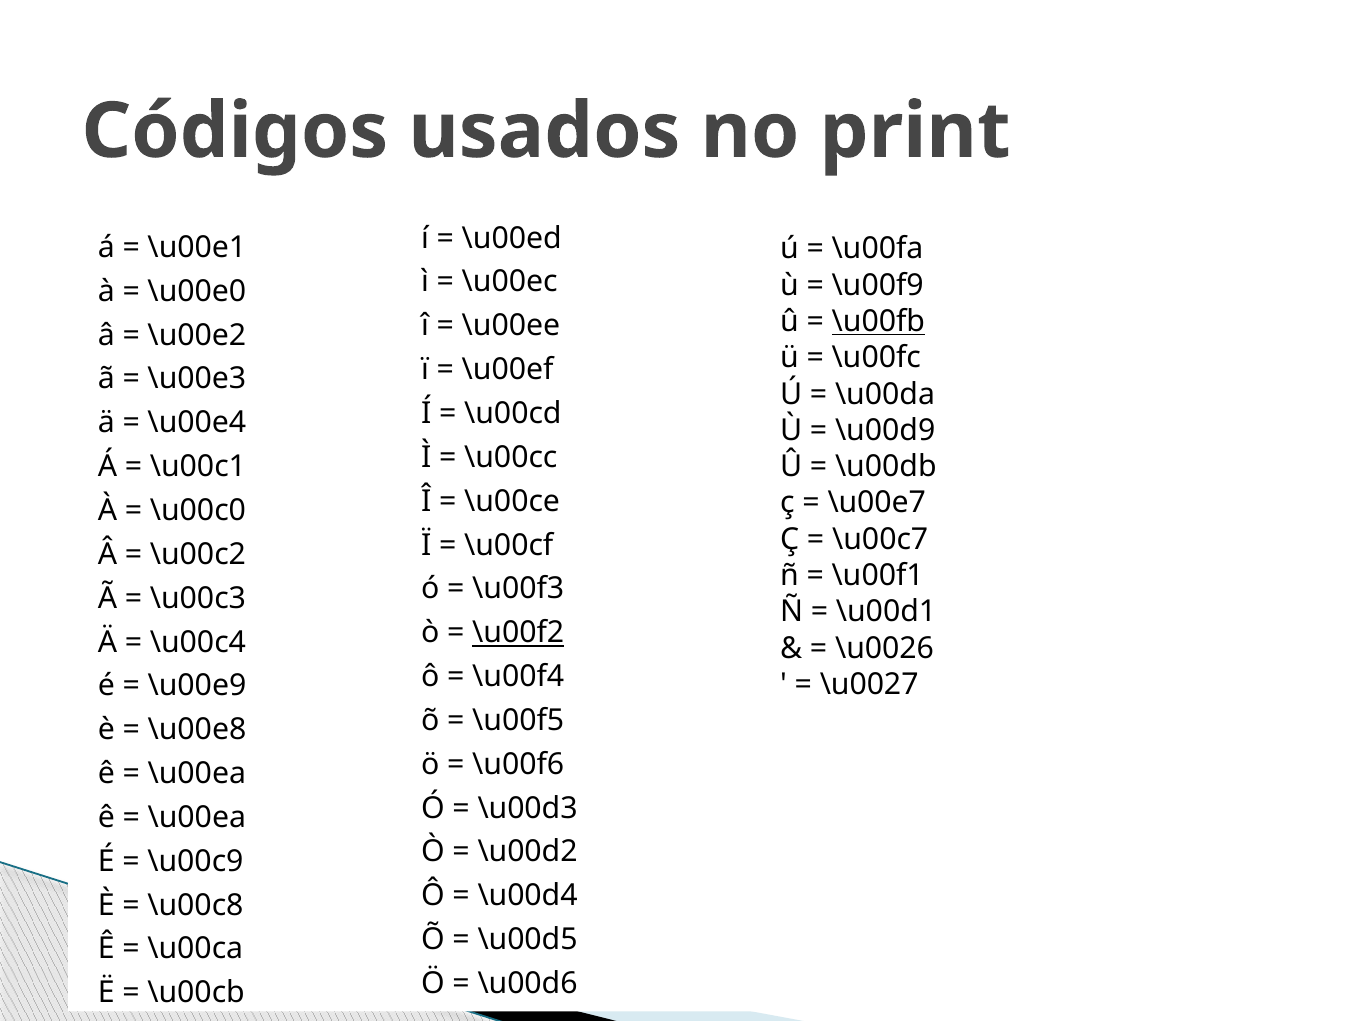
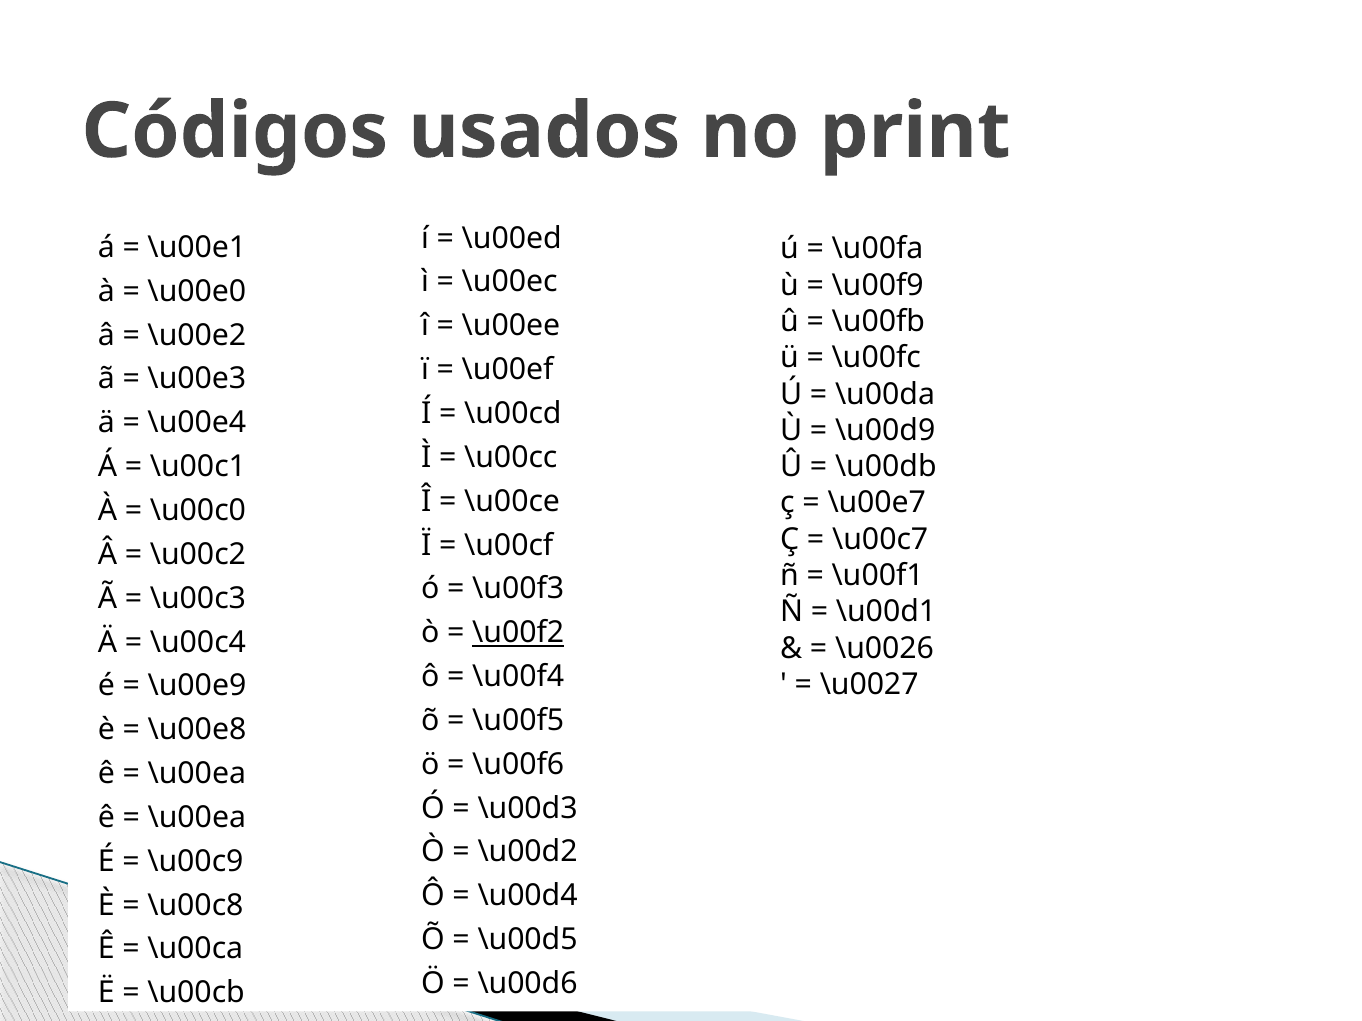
\u00fb underline: present -> none
